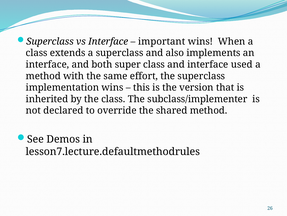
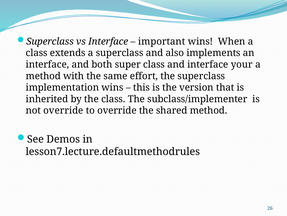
used: used -> your
not declared: declared -> override
